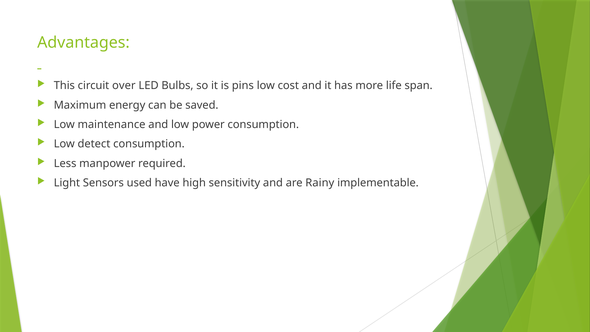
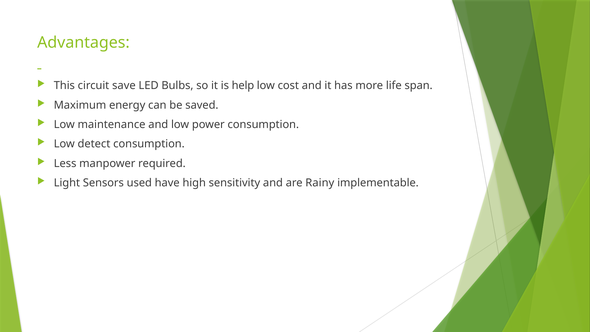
over: over -> save
pins: pins -> help
